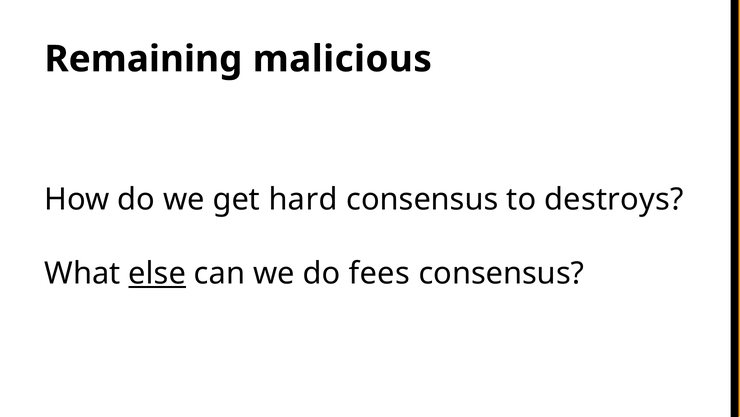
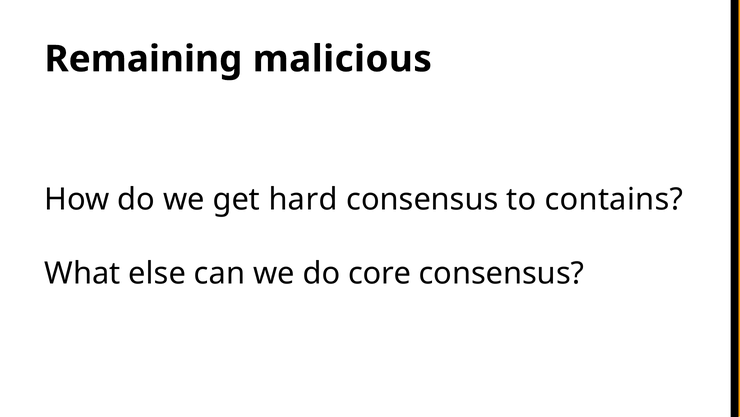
destroys: destroys -> contains
else underline: present -> none
fees: fees -> core
